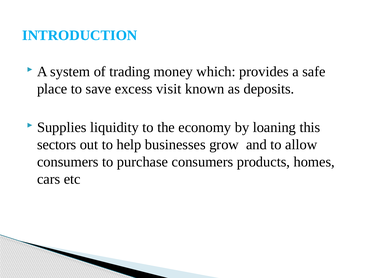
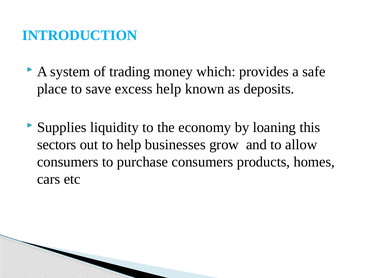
excess visit: visit -> help
